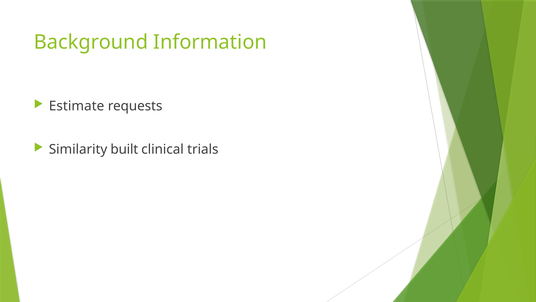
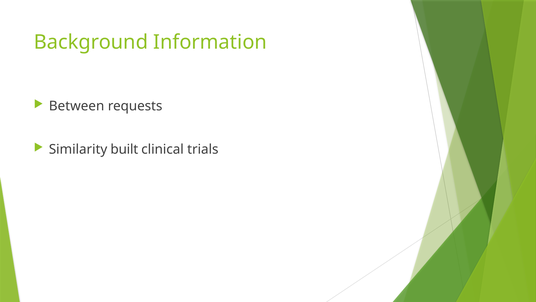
Estimate: Estimate -> Between
